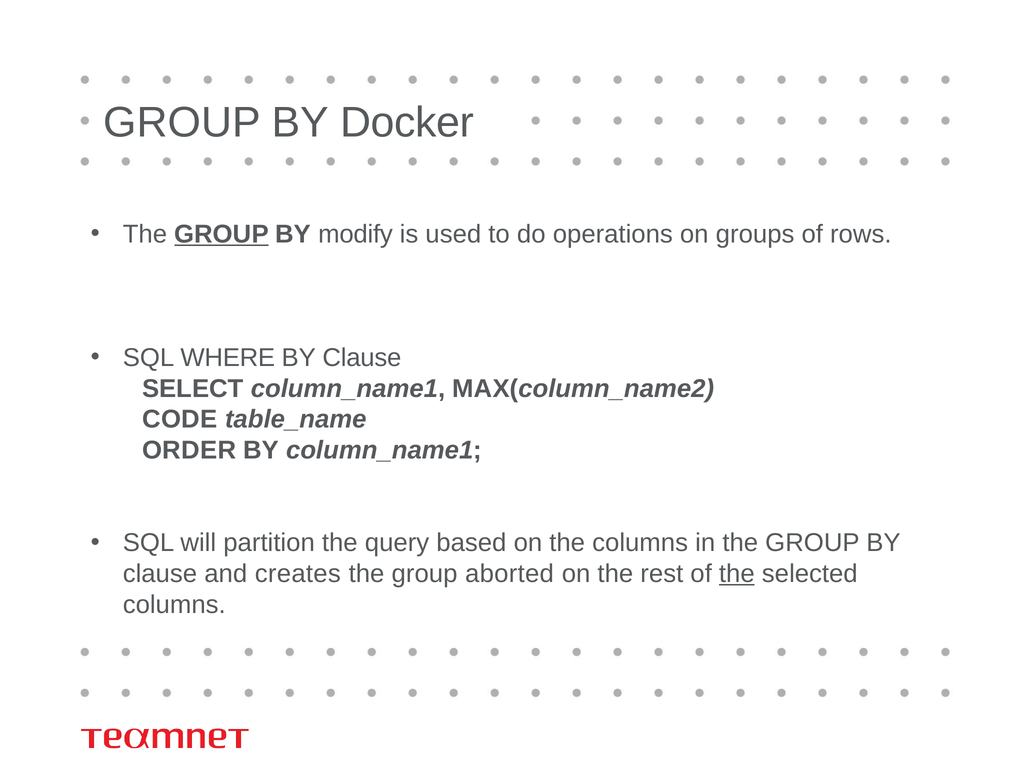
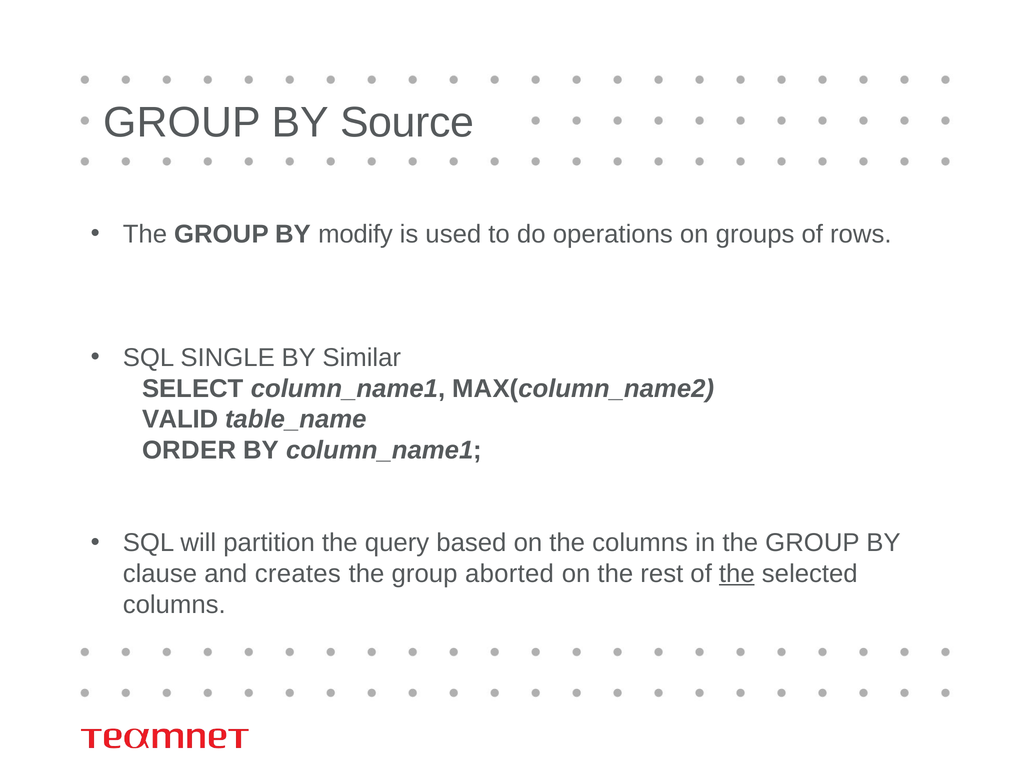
Docker: Docker -> Source
GROUP at (222, 234) underline: present -> none
WHERE: WHERE -> SINGLE
Clause at (362, 358): Clause -> Similar
CODE: CODE -> VALID
